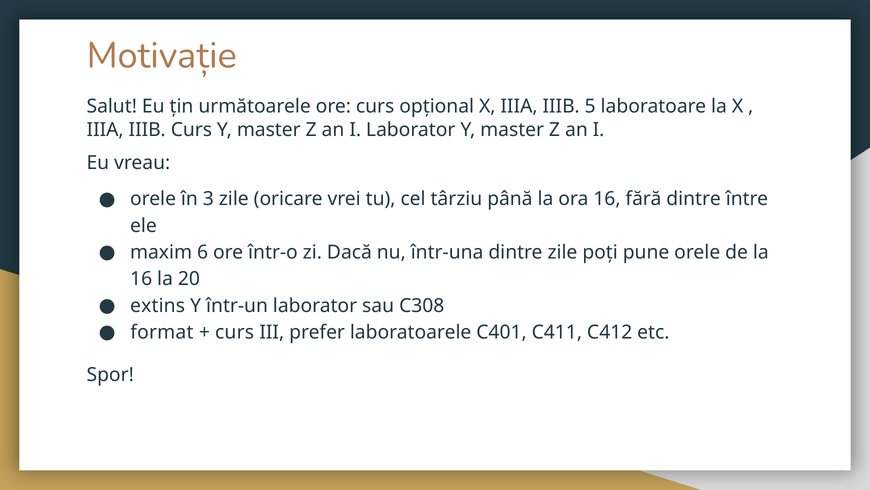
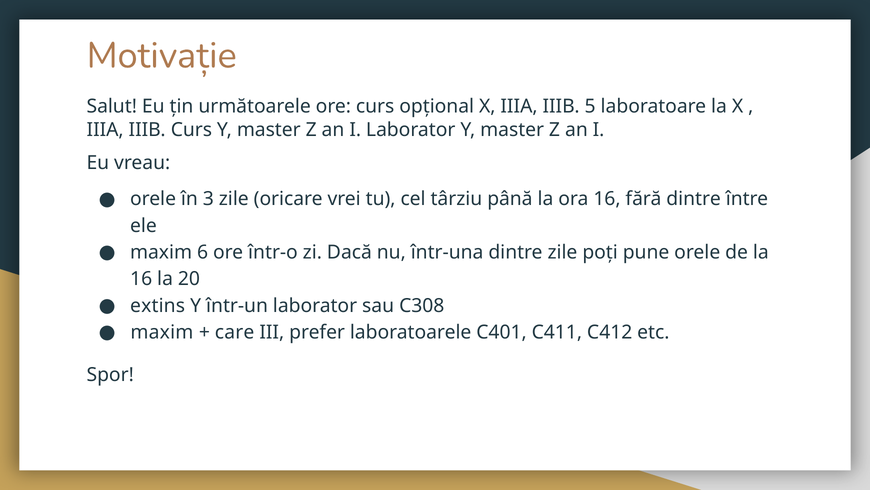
format at (162, 332): format -> maxim
curs at (235, 332): curs -> care
